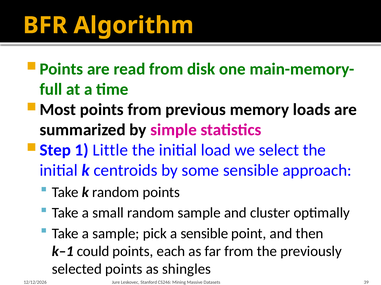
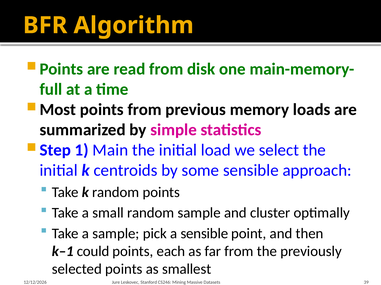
Little: Little -> Main
shingles: shingles -> smallest
